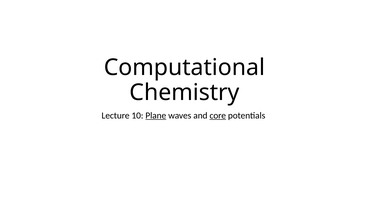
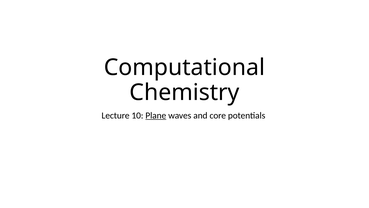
core underline: present -> none
